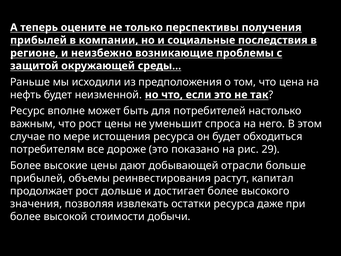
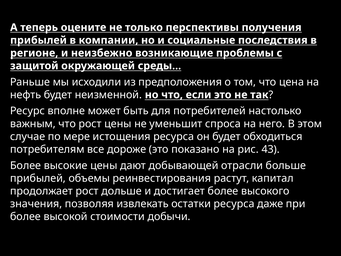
29: 29 -> 43
